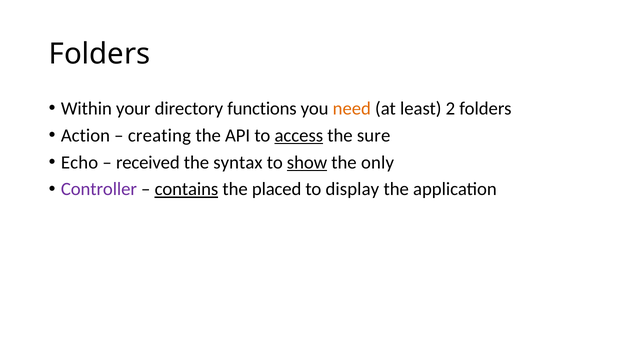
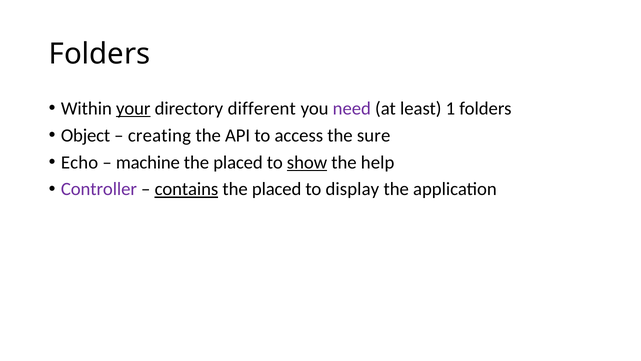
your underline: none -> present
functions: functions -> different
need colour: orange -> purple
2: 2 -> 1
Action: Action -> Object
access underline: present -> none
received: received -> machine
syntax at (238, 162): syntax -> placed
only: only -> help
